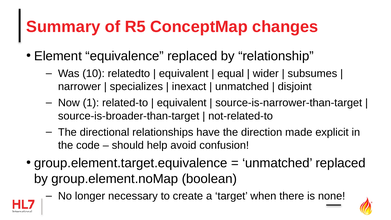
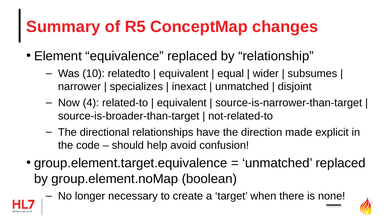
1: 1 -> 4
